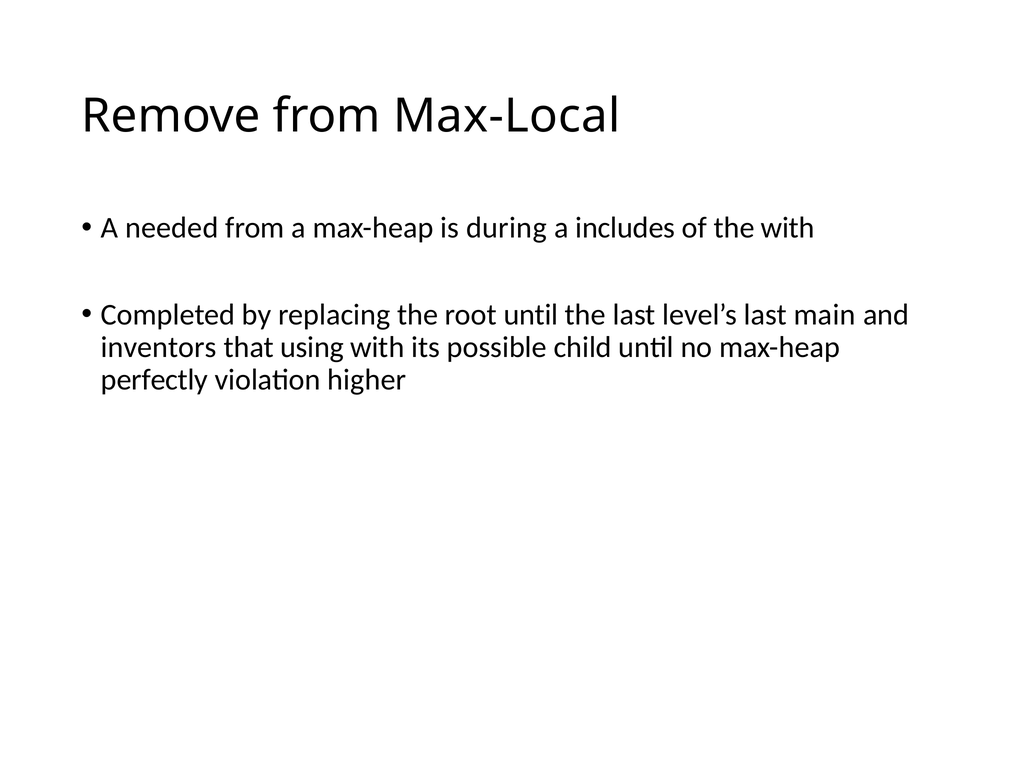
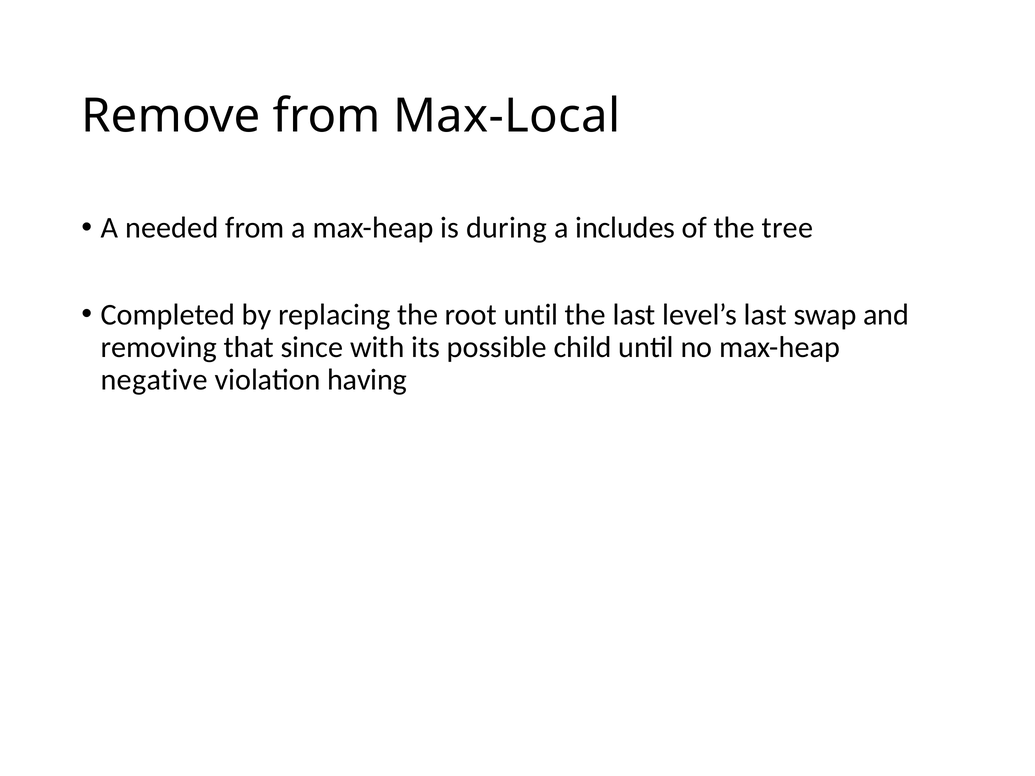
the with: with -> tree
main: main -> swap
inventors: inventors -> removing
using: using -> since
perfectly: perfectly -> negative
higher: higher -> having
